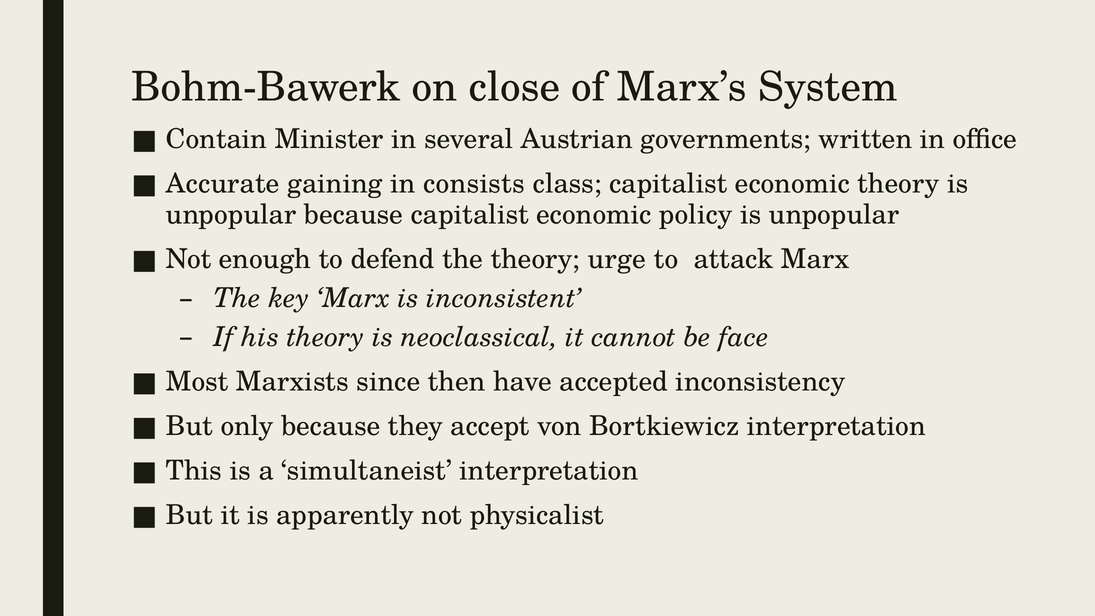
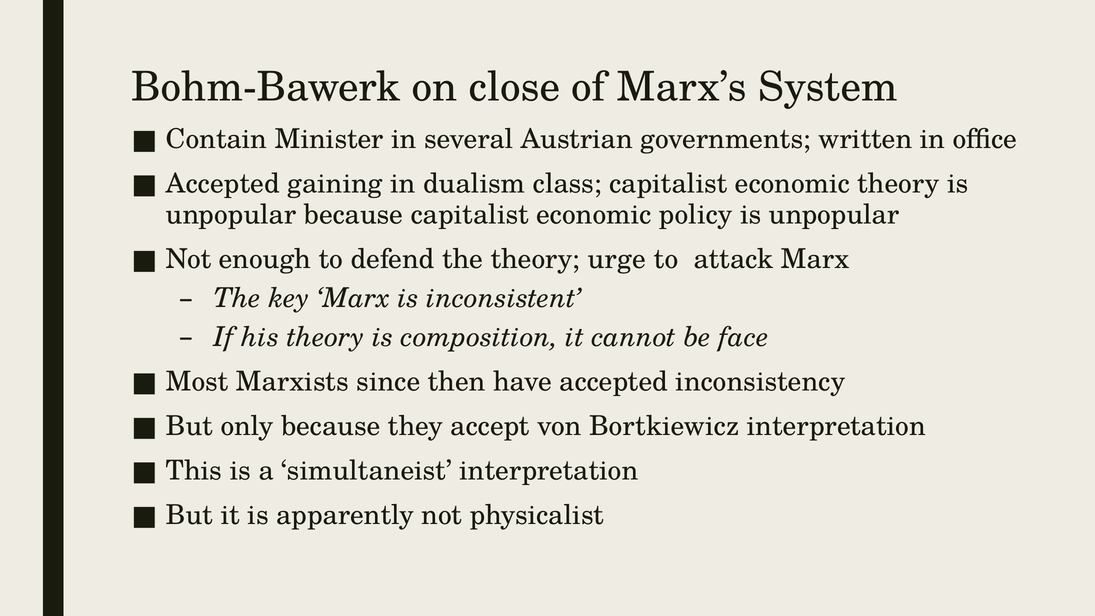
Accurate at (223, 184): Accurate -> Accepted
consists: consists -> dualism
neoclassical: neoclassical -> composition
